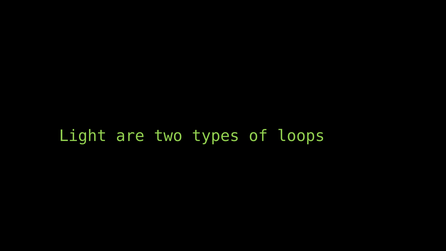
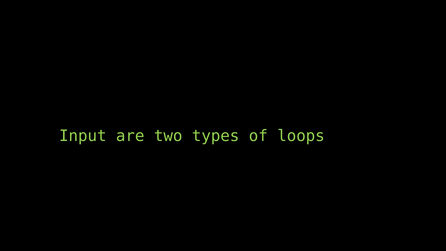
Light: Light -> Input
